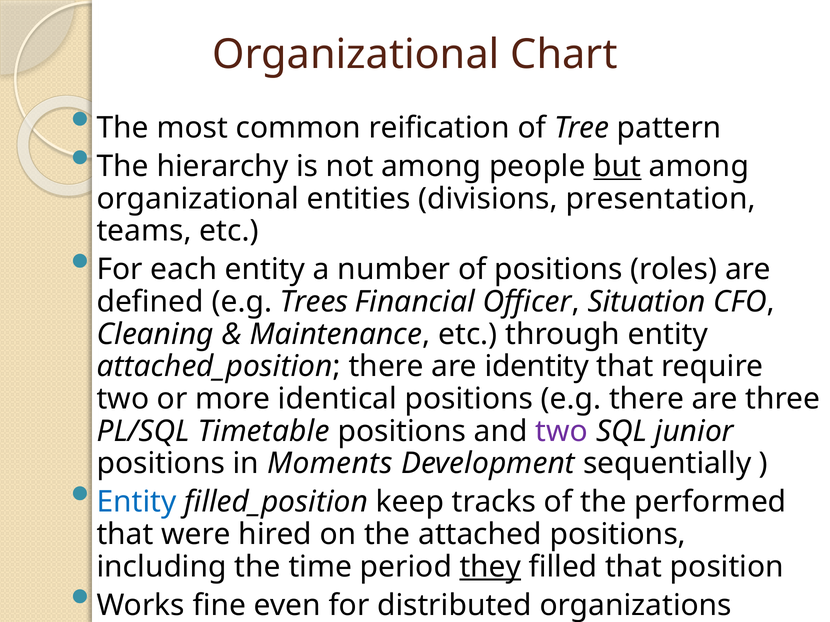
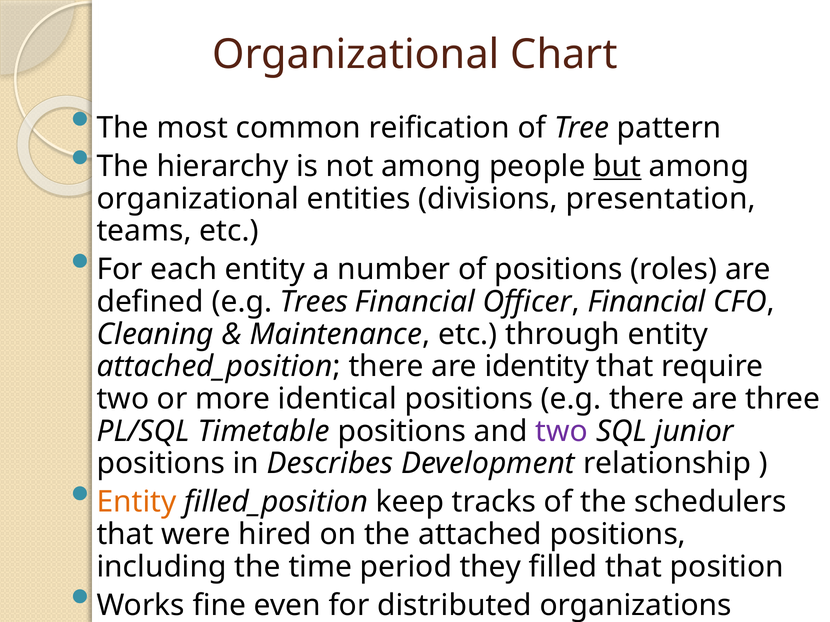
Officer Situation: Situation -> Financial
Moments: Moments -> Describes
sequentially: sequentially -> relationship
Entity at (137, 502) colour: blue -> orange
performed: performed -> schedulers
they underline: present -> none
